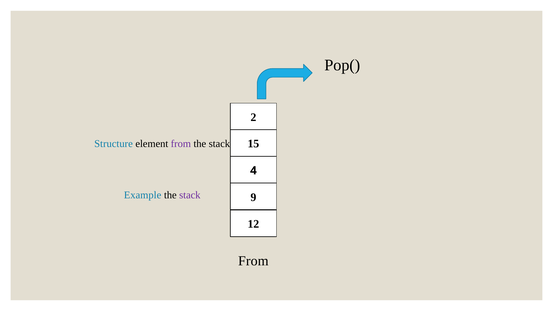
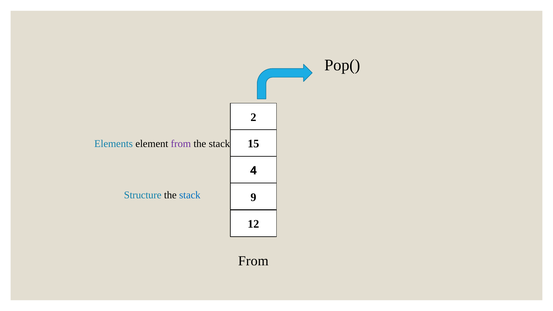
Structure: Structure -> Elements
Example: Example -> Structure
stack at (190, 195) colour: purple -> blue
